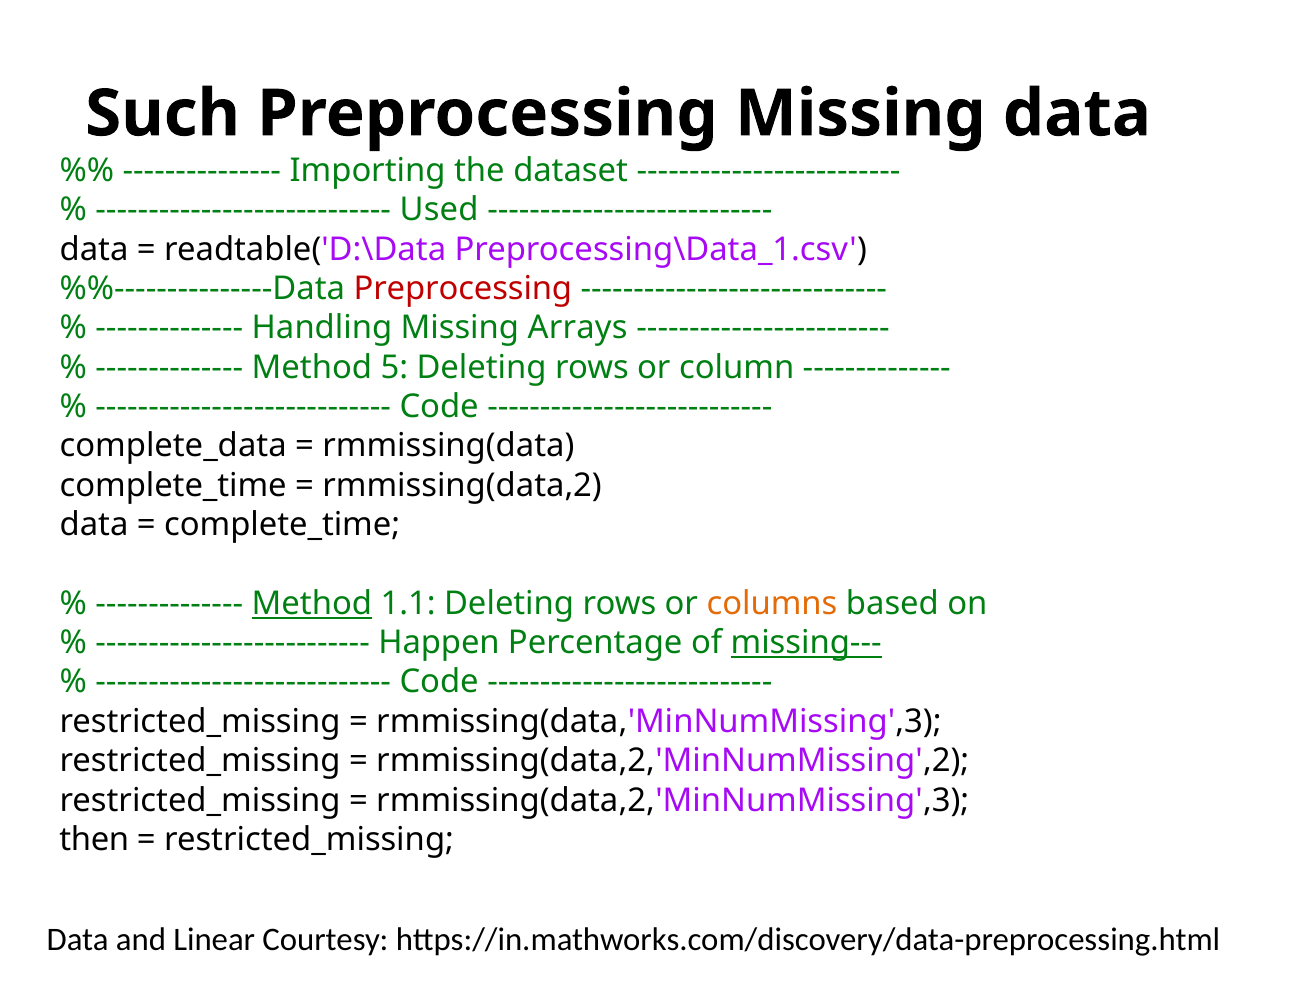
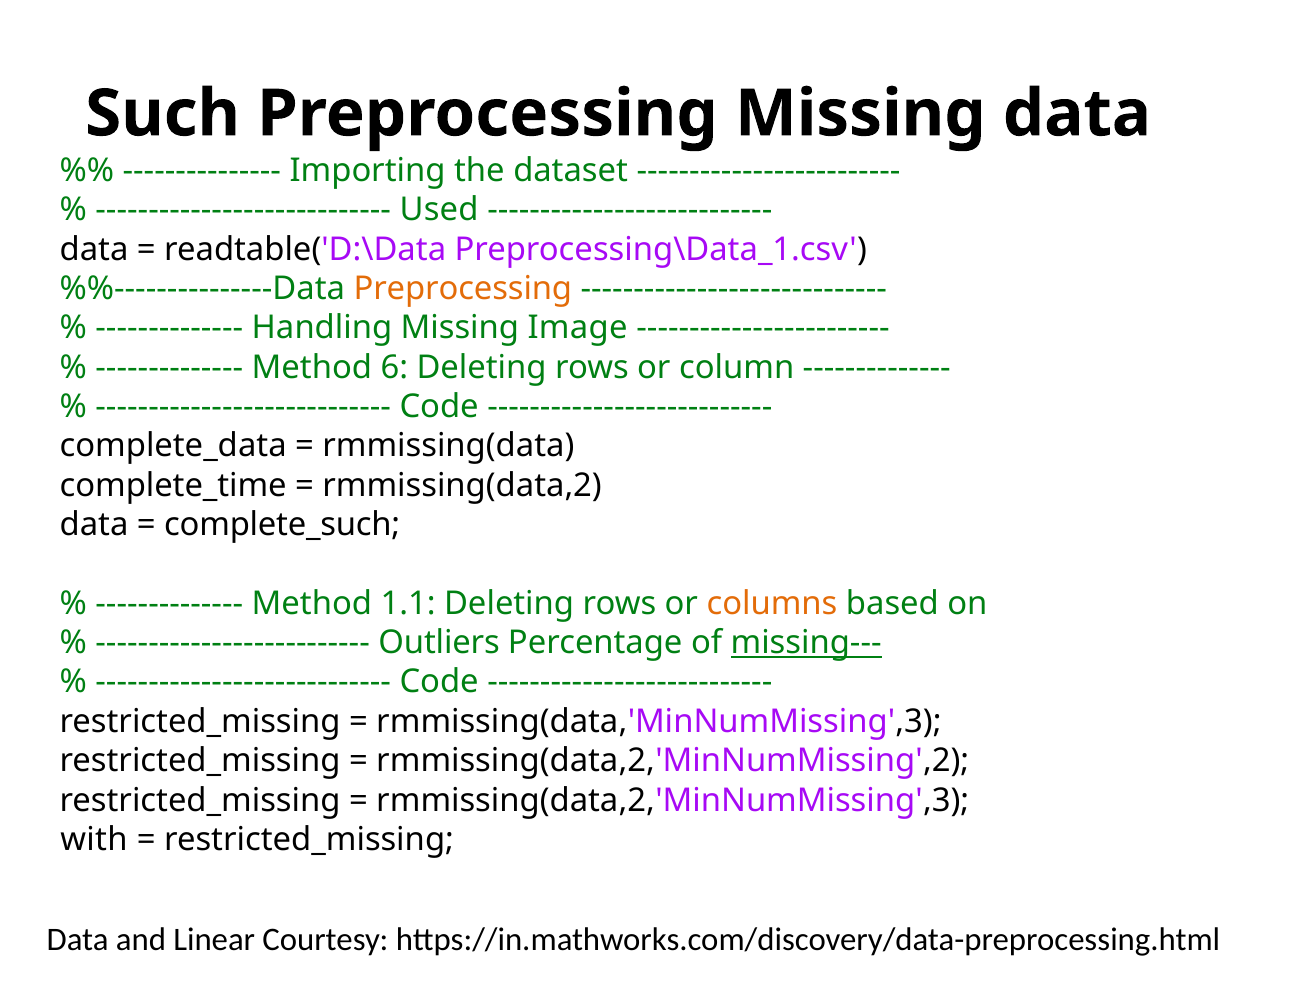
Preprocessing at (463, 289) colour: red -> orange
Arrays: Arrays -> Image
5: 5 -> 6
complete_time at (282, 525): complete_time -> complete_such
Method at (312, 603) underline: present -> none
Happen: Happen -> Outliers
then: then -> with
